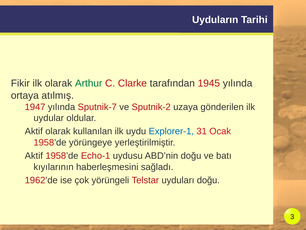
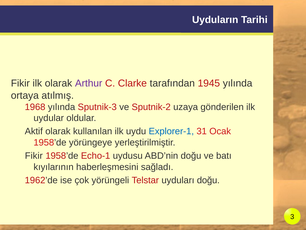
Arthur colour: green -> purple
1947: 1947 -> 1968
Sputnik-7: Sputnik-7 -> Sputnik-3
Aktif at (34, 156): Aktif -> Fikir
